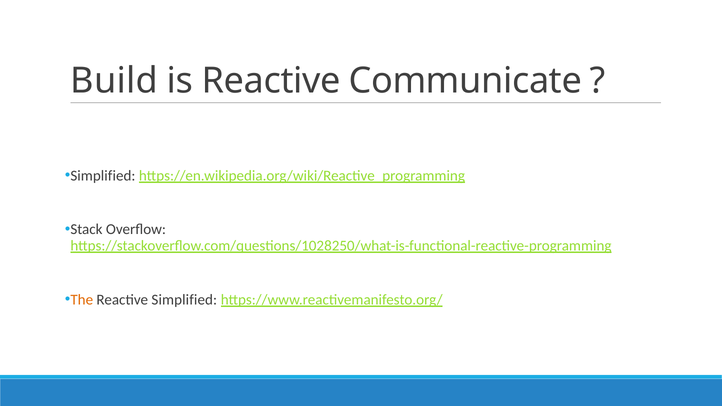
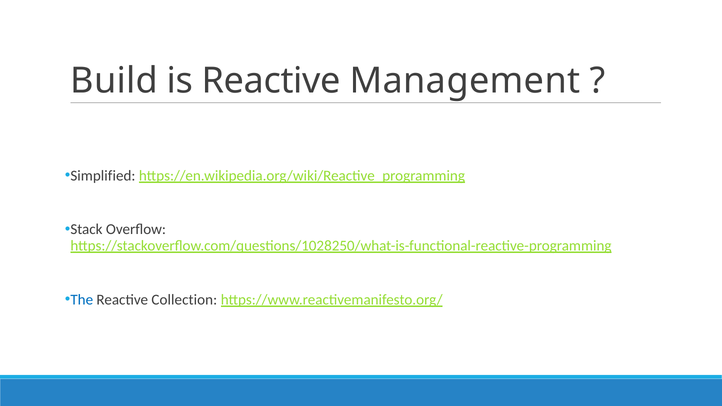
Communicate: Communicate -> Management
The colour: orange -> blue
Reactive Simplified: Simplified -> Collection
